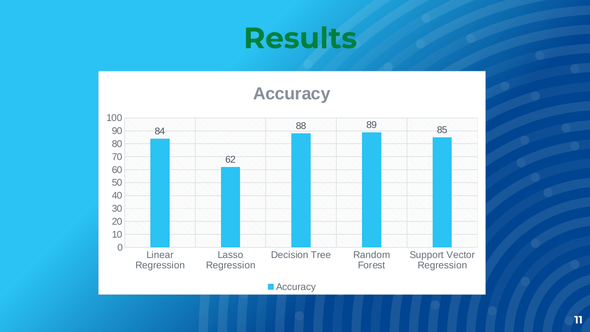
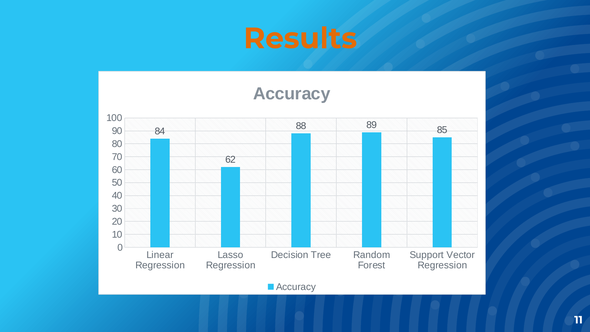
Results colour: green -> orange
